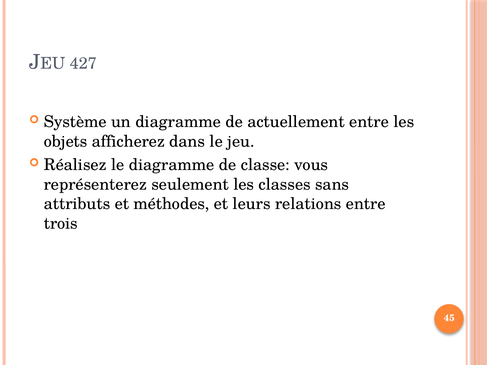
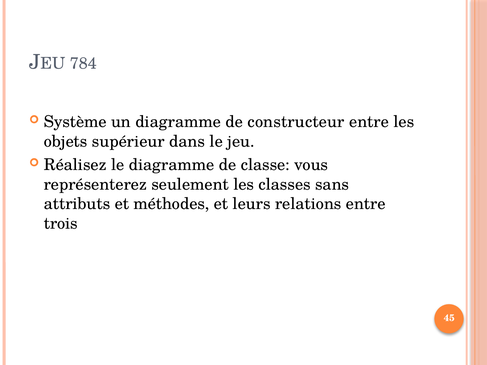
427: 427 -> 784
actuellement: actuellement -> constructeur
afficherez: afficherez -> supérieur
